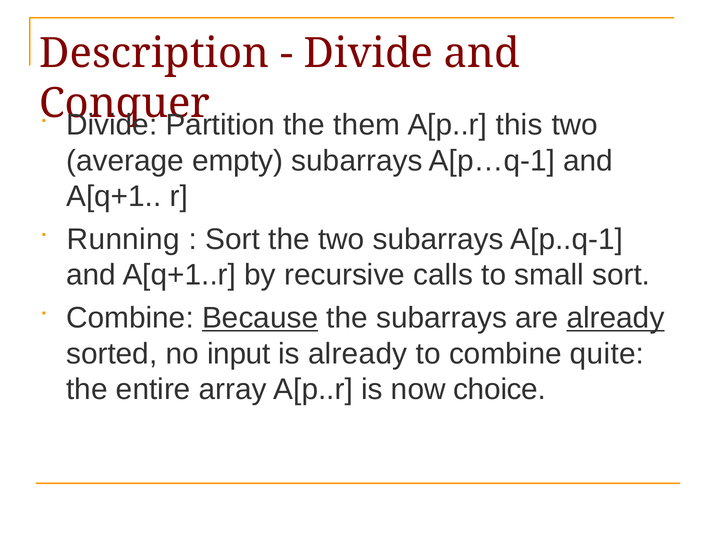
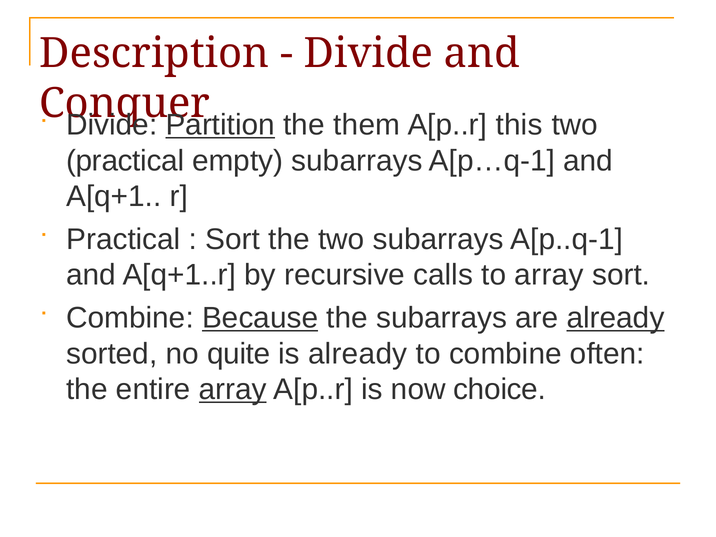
Partition underline: none -> present
average at (125, 161): average -> practical
Running at (123, 239): Running -> Practical
to small: small -> array
input: input -> quite
quite: quite -> often
array at (233, 390) underline: none -> present
